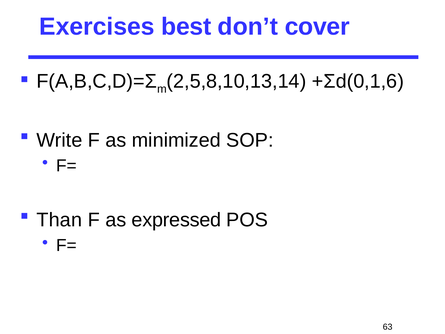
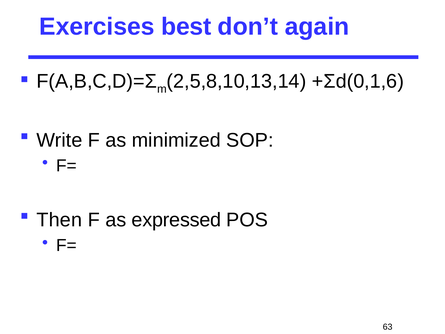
cover: cover -> again
Than: Than -> Then
